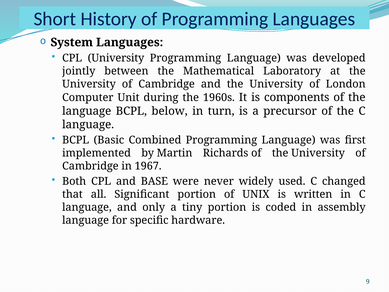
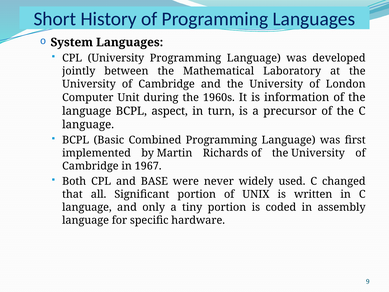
components: components -> information
below: below -> aspect
